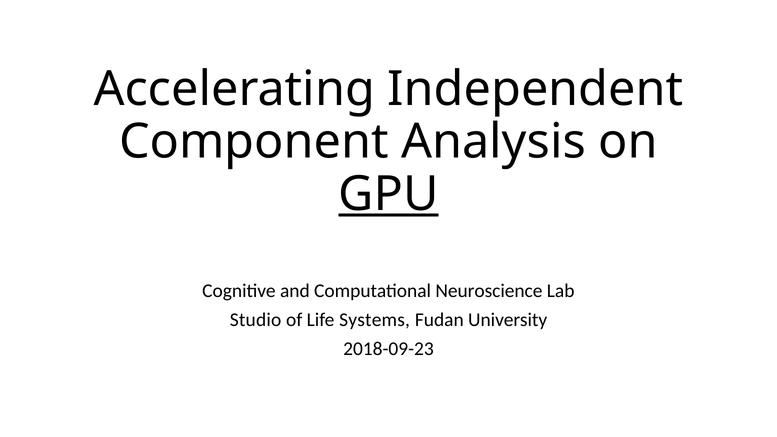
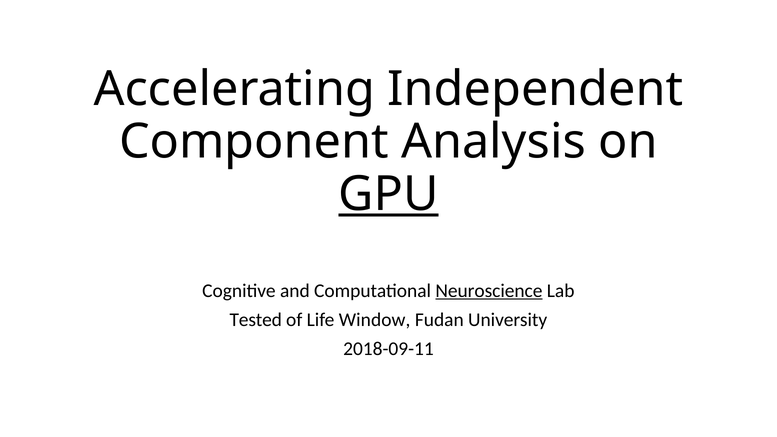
Neuroscience underline: none -> present
Studio: Studio -> Tested
Systems: Systems -> Window
2018-09-23: 2018-09-23 -> 2018-09-11
